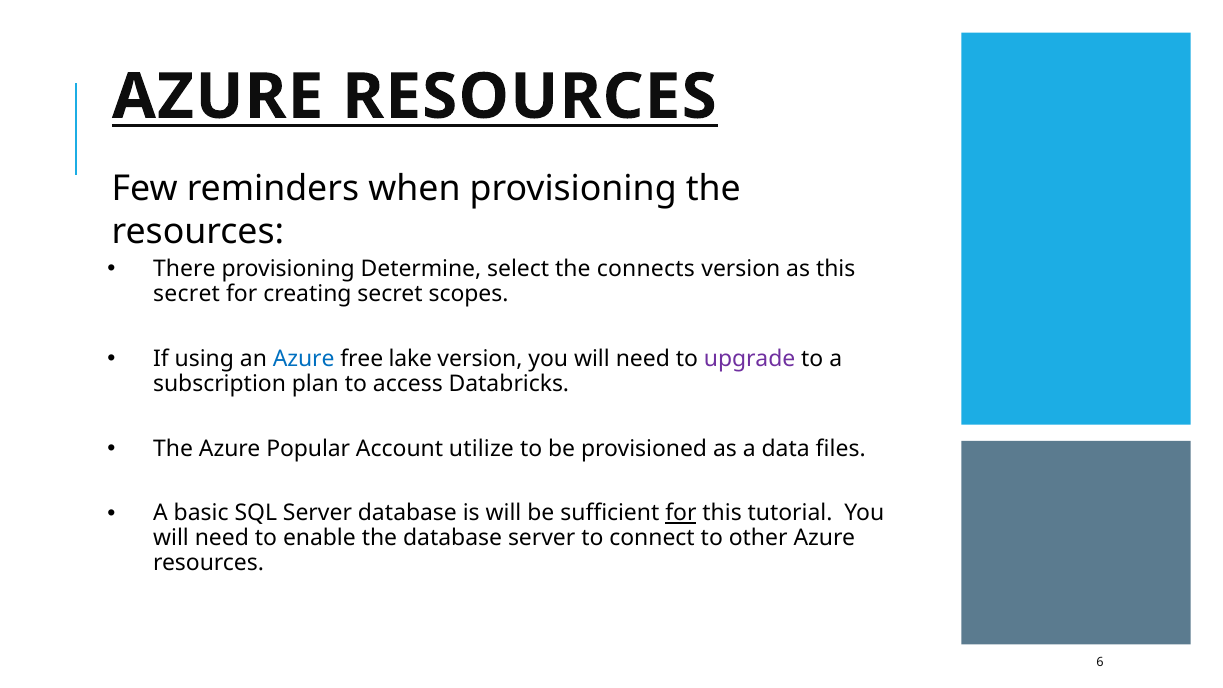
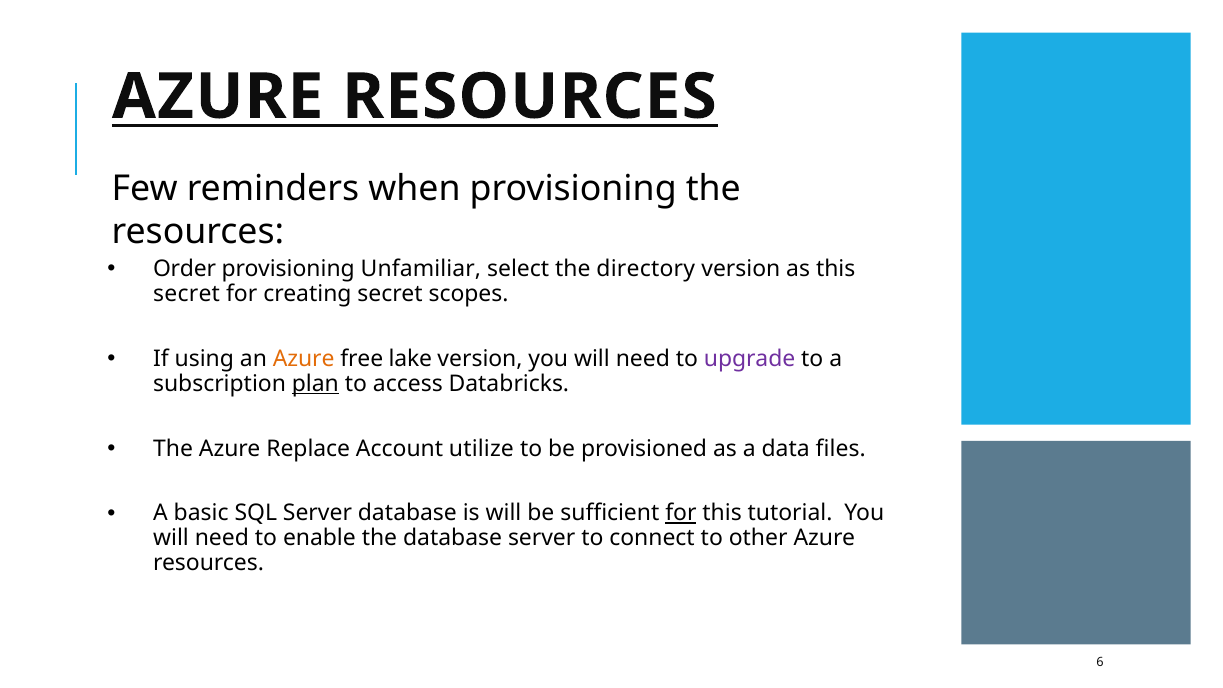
There: There -> Order
Determine: Determine -> Unfamiliar
connects: connects -> directory
Azure at (304, 359) colour: blue -> orange
plan underline: none -> present
Popular: Popular -> Replace
